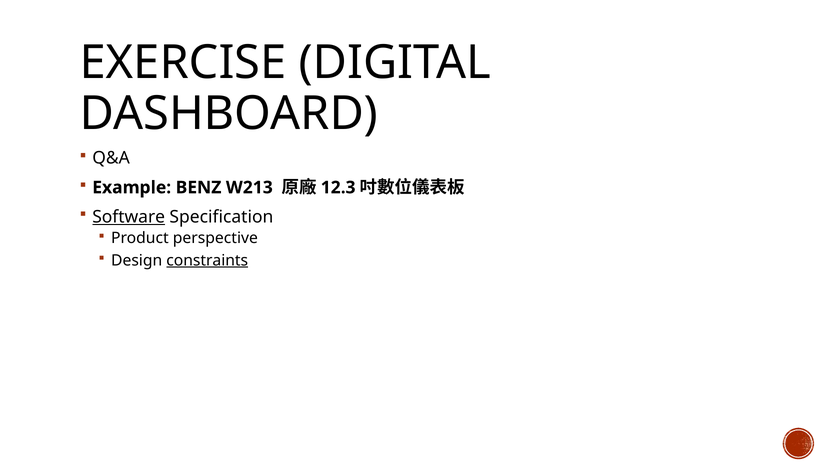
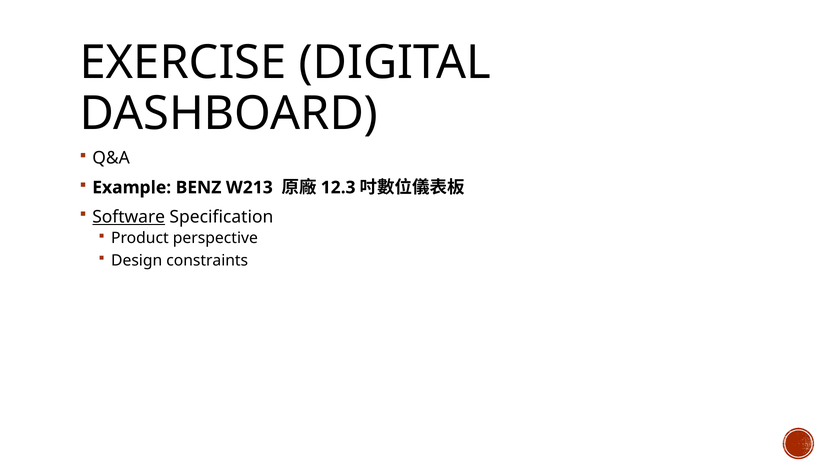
constraints underline: present -> none
